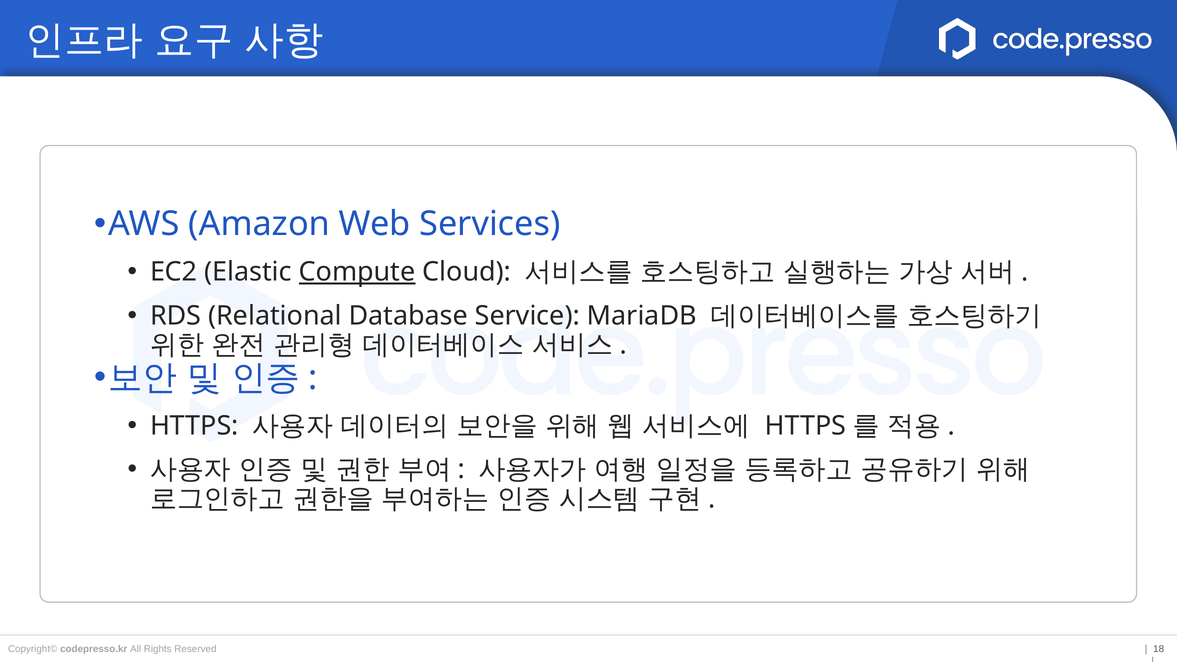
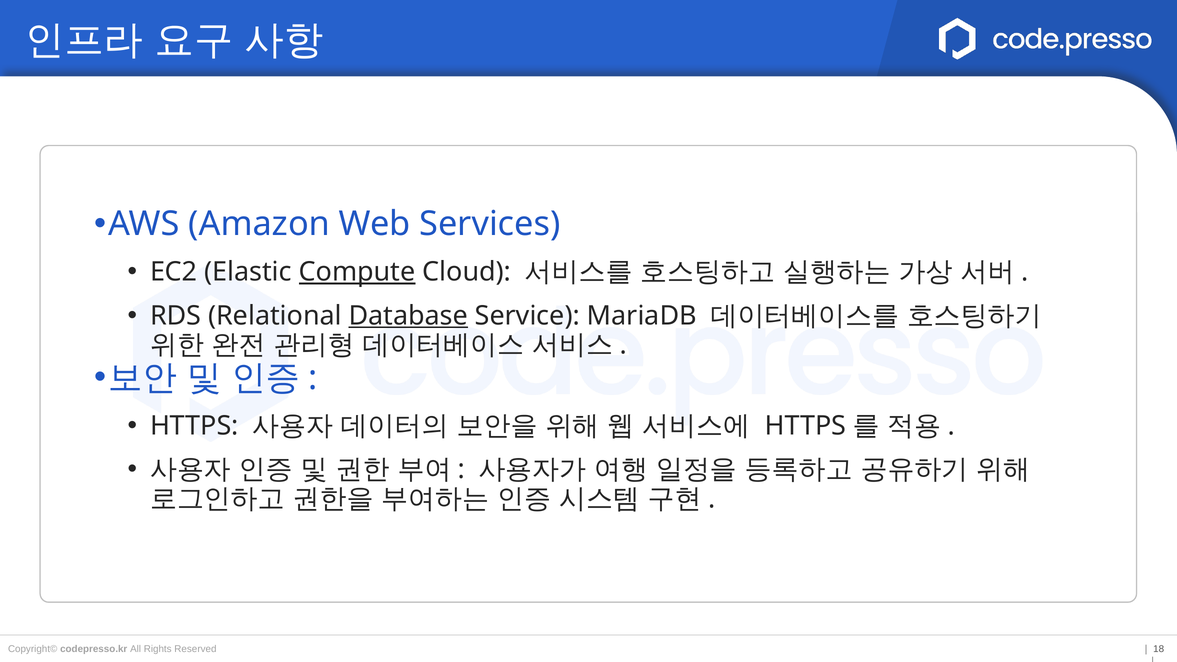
Database underline: none -> present
